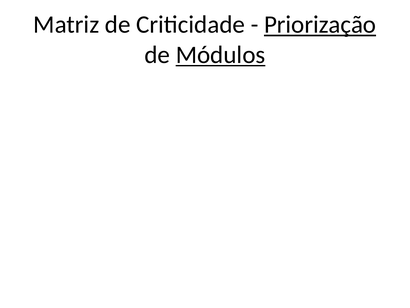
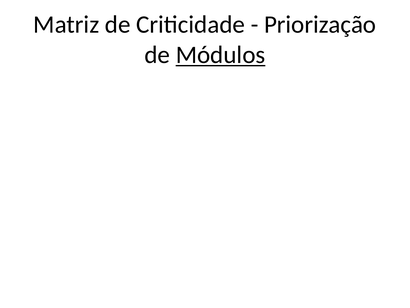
Priorização underline: present -> none
